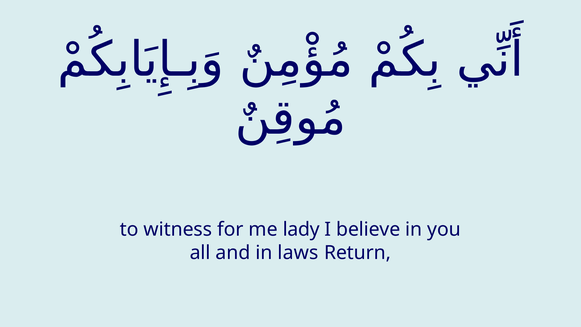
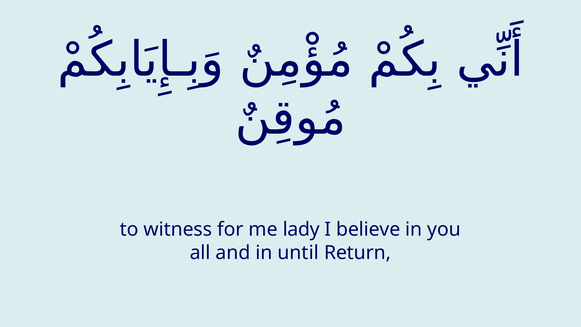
laws: laws -> until
